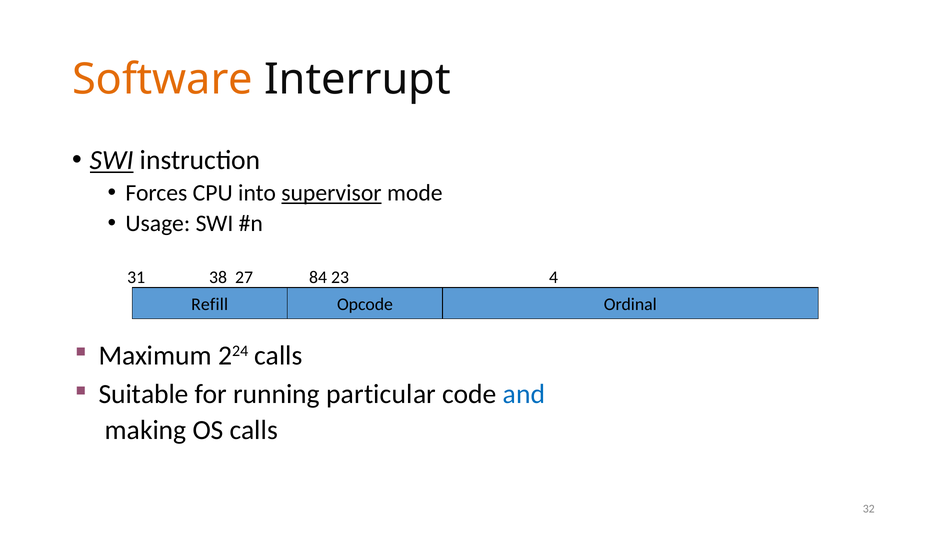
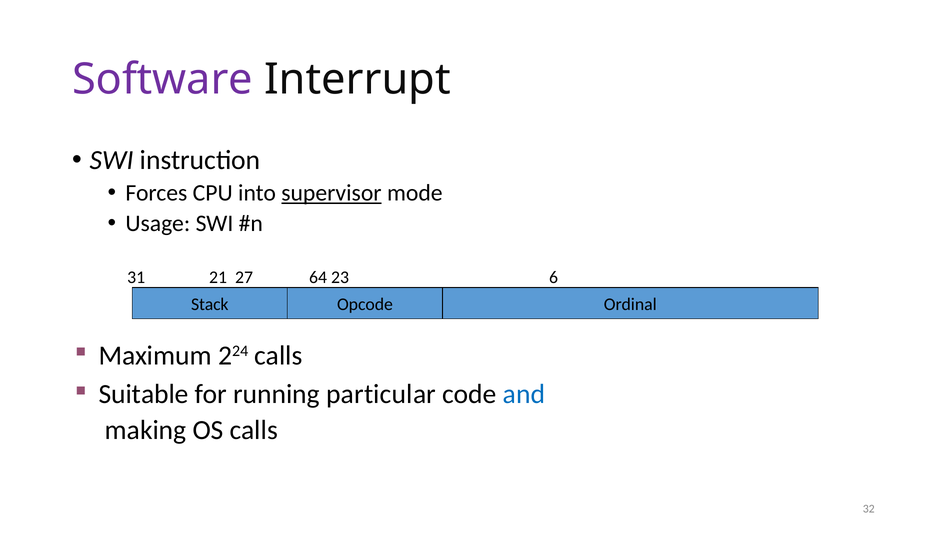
Software colour: orange -> purple
SWI at (112, 160) underline: present -> none
38: 38 -> 21
84: 84 -> 64
4: 4 -> 6
Refill: Refill -> Stack
